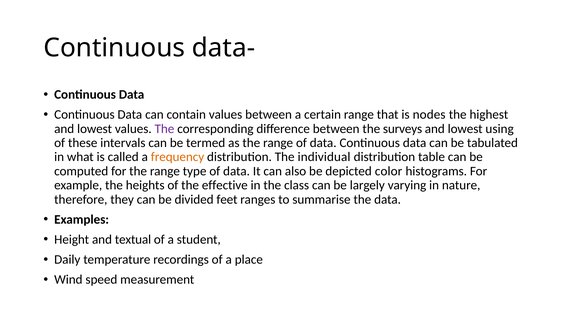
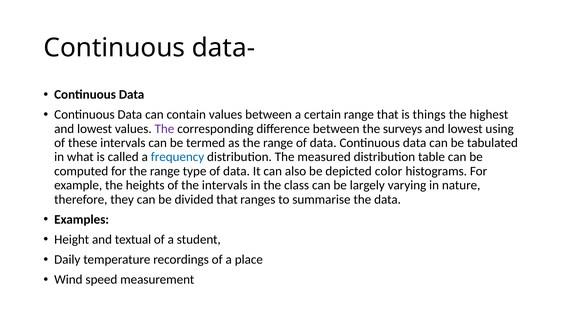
nodes: nodes -> things
frequency colour: orange -> blue
individual: individual -> measured
the effective: effective -> intervals
divided feet: feet -> that
